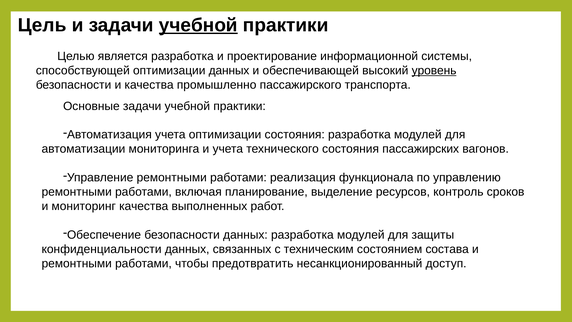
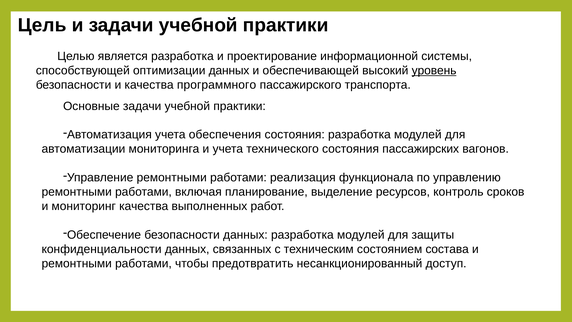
учебной at (198, 25) underline: present -> none
промышленно: промышленно -> программного
учета оптимизации: оптимизации -> обеспечения
